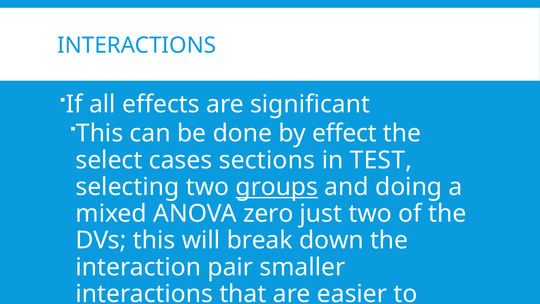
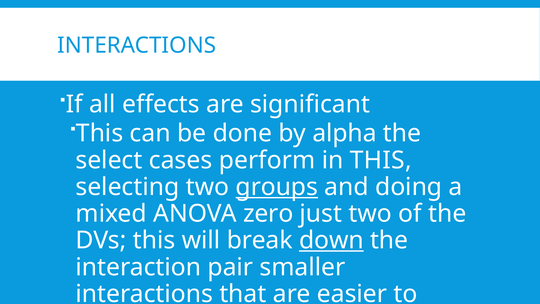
effect: effect -> alpha
sections: sections -> perform
in TEST: TEST -> THIS
down underline: none -> present
